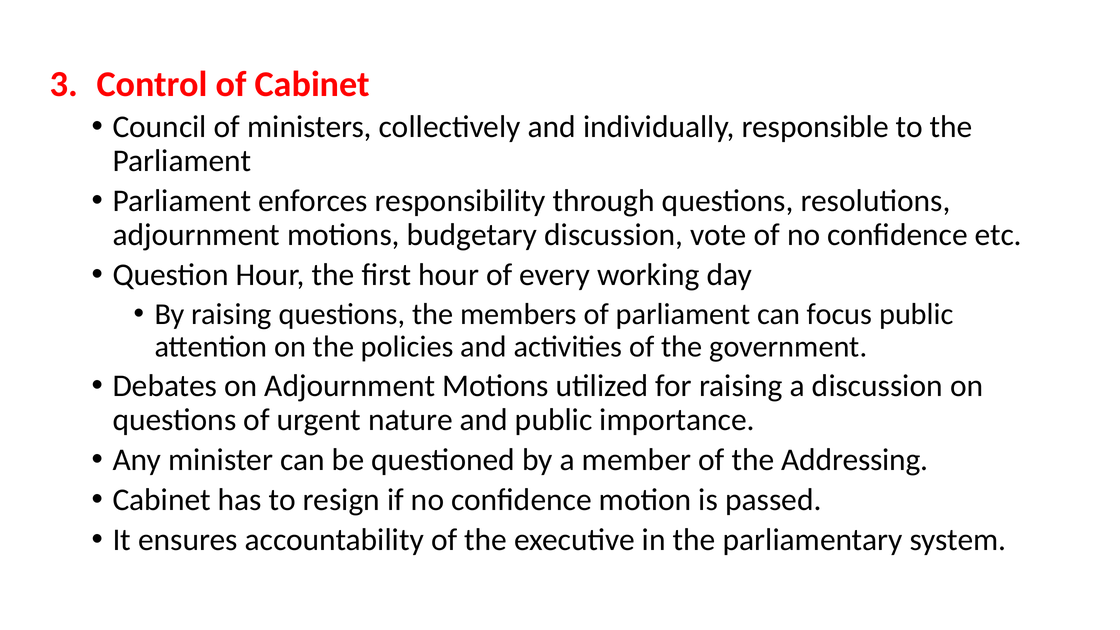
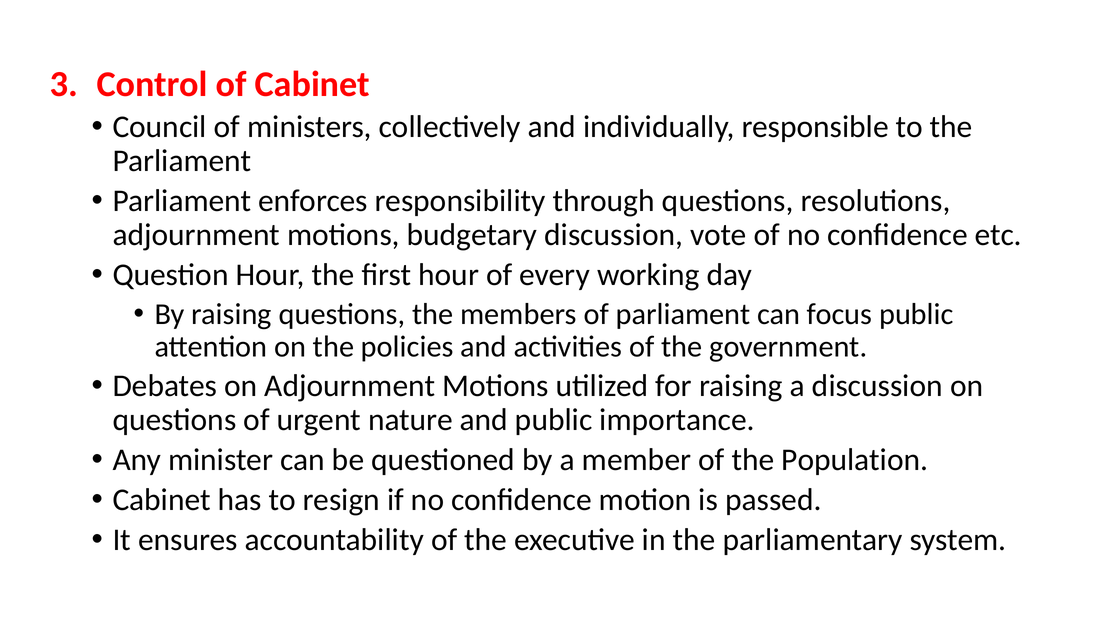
Addressing: Addressing -> Population
